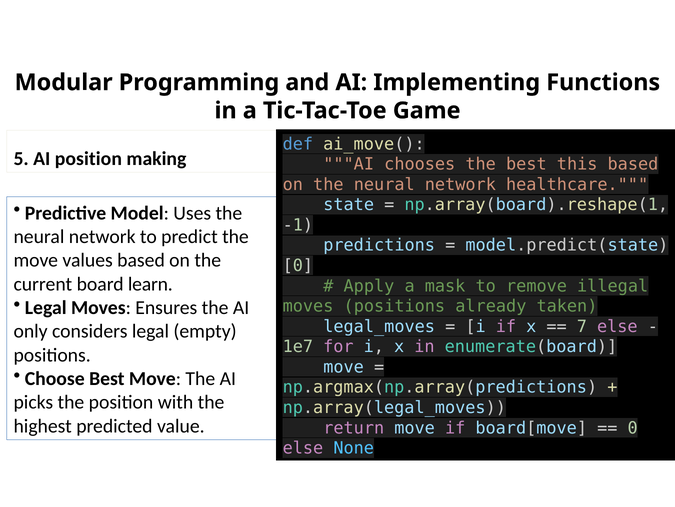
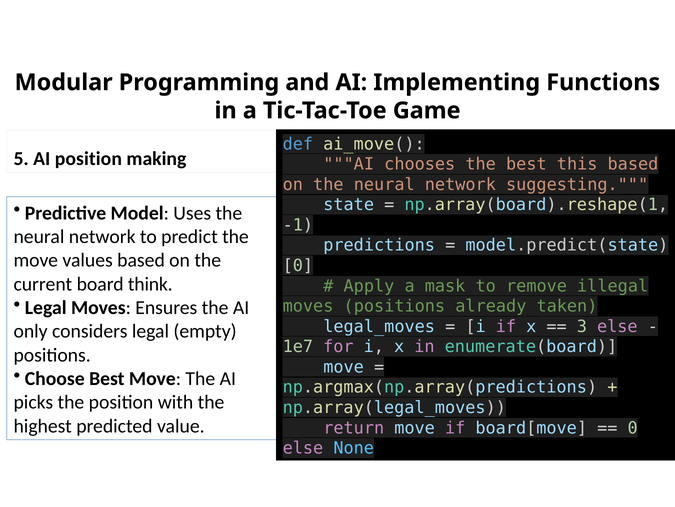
healthcare: healthcare -> suggesting
learn: learn -> think
7: 7 -> 3
